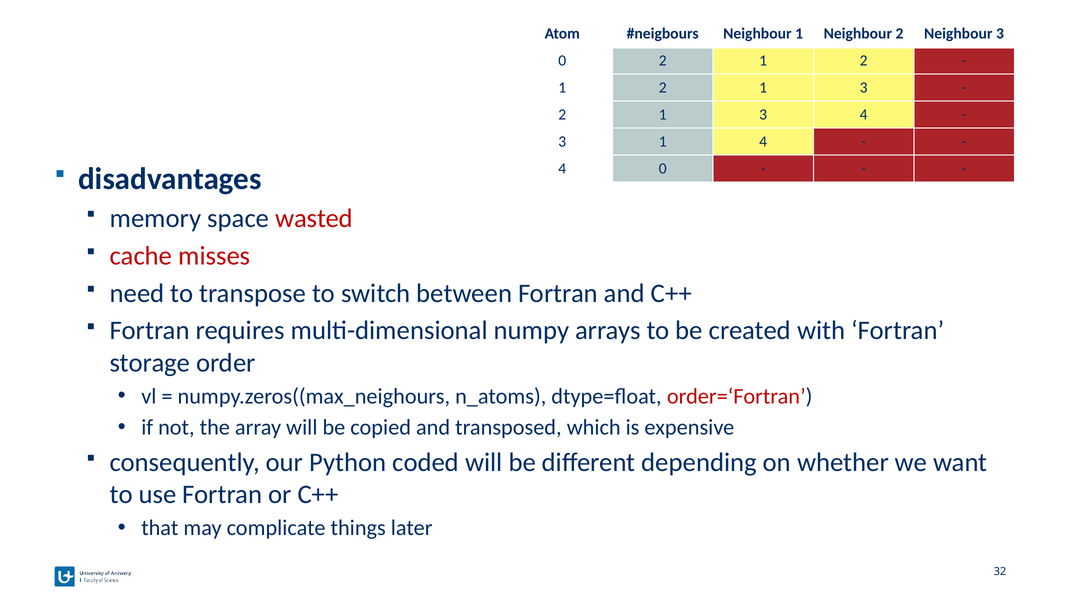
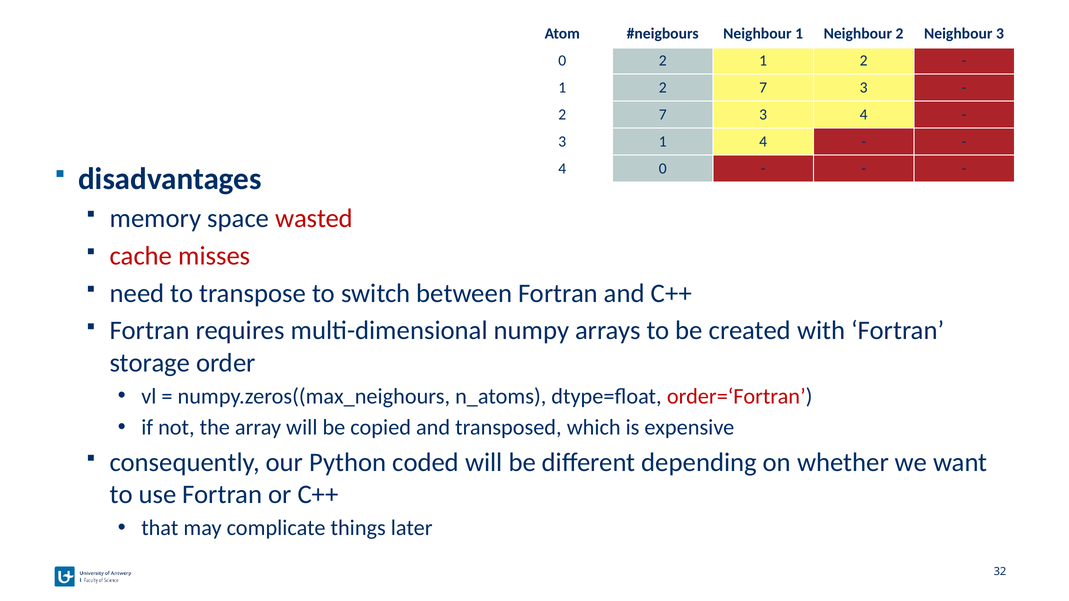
1 2 1: 1 -> 7
1 at (663, 115): 1 -> 7
